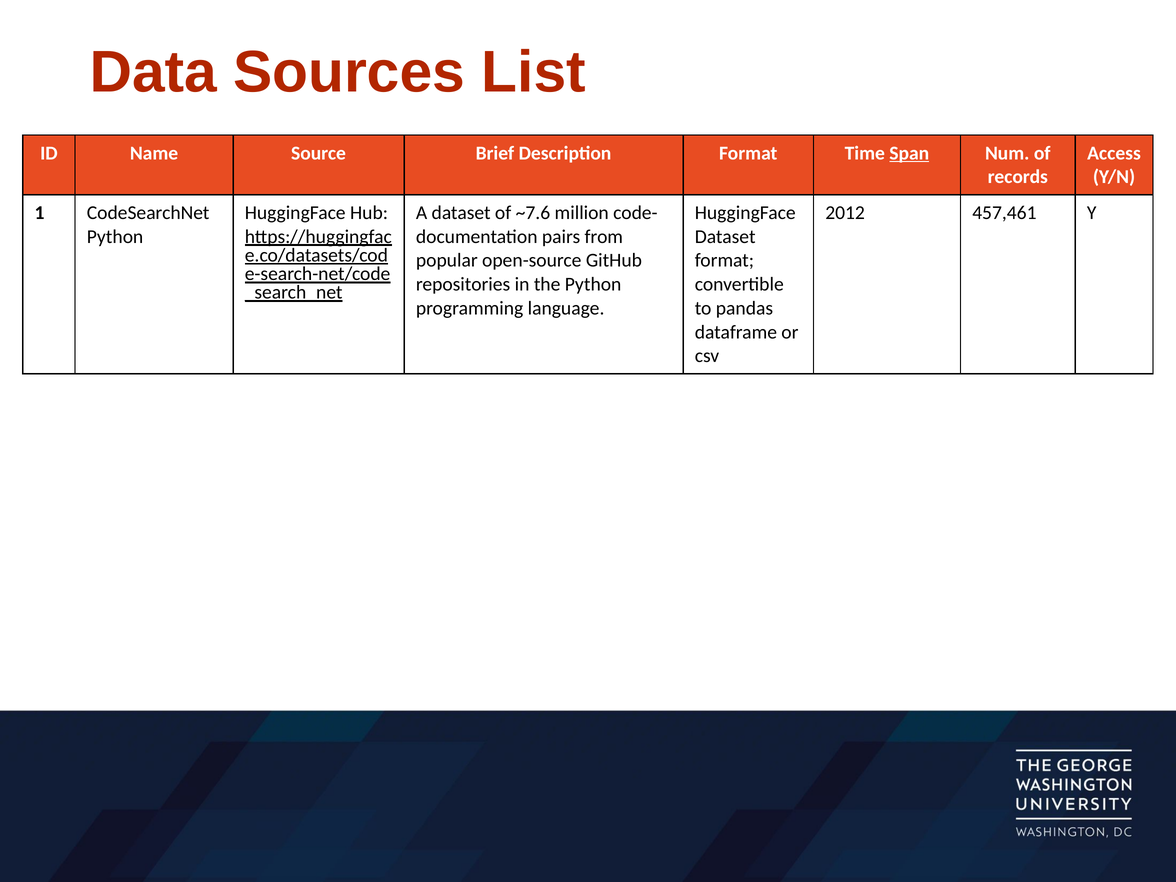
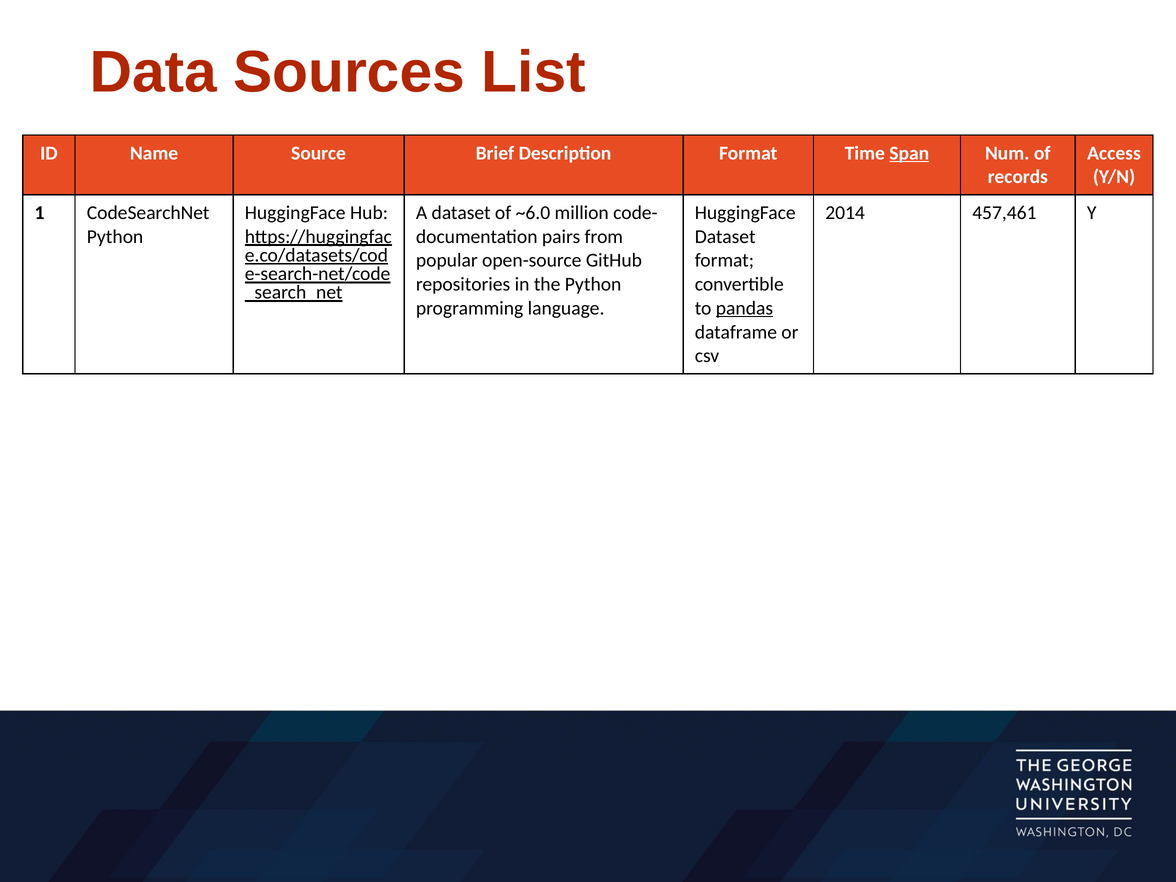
~7.6: ~7.6 -> ~6.0
2012: 2012 -> 2014
pandas underline: none -> present
